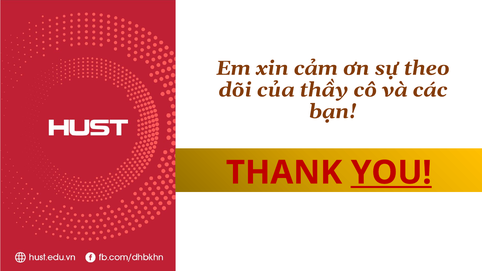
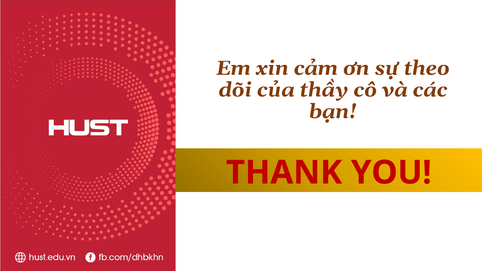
YOU underline: present -> none
